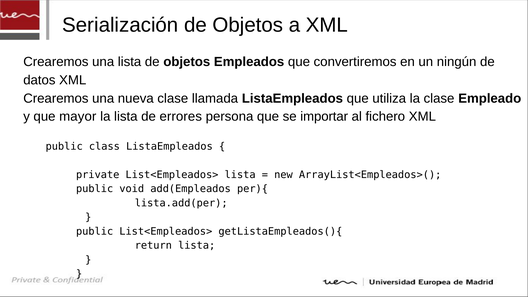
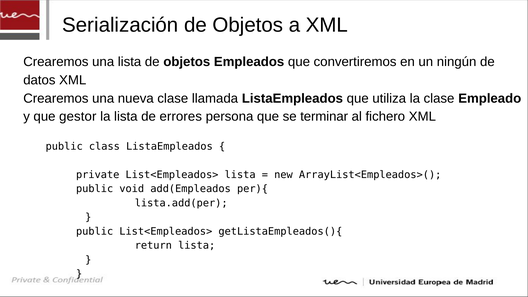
mayor: mayor -> gestor
importar: importar -> terminar
